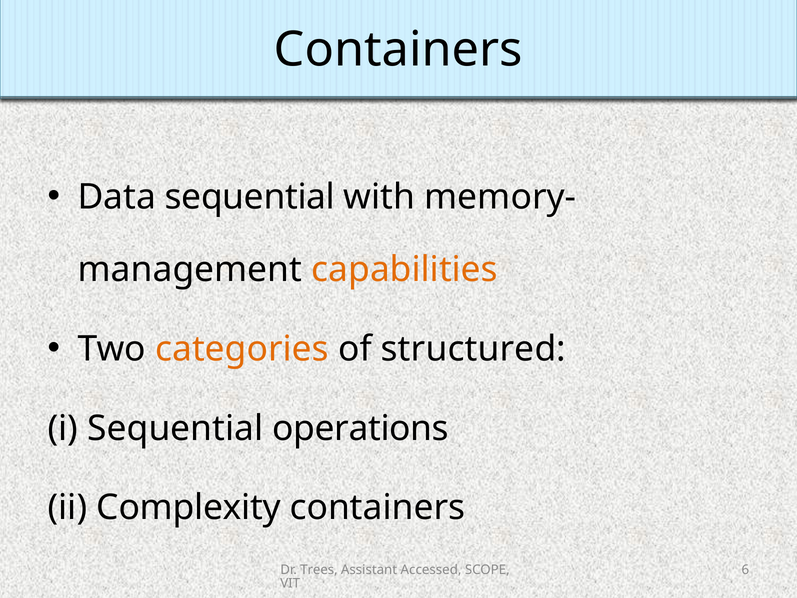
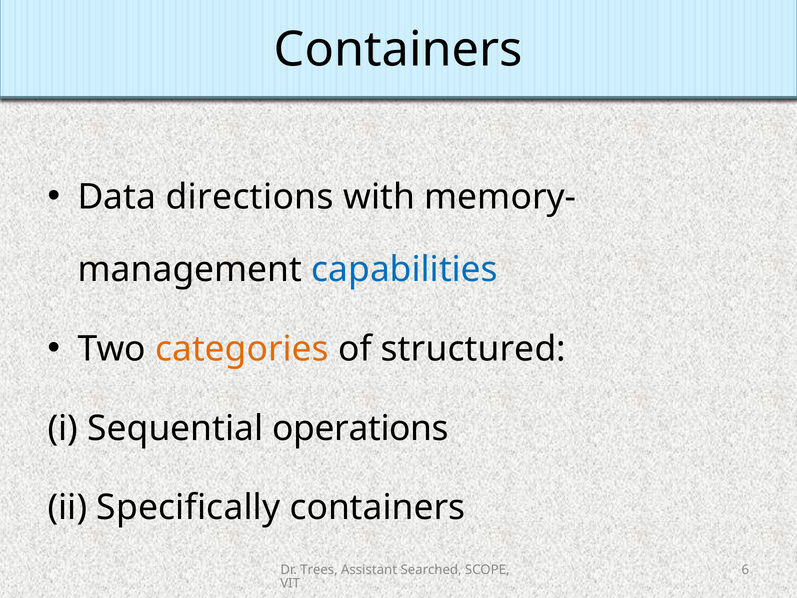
Data sequential: sequential -> directions
capabilities colour: orange -> blue
Complexity: Complexity -> Specifically
Accessed: Accessed -> Searched
